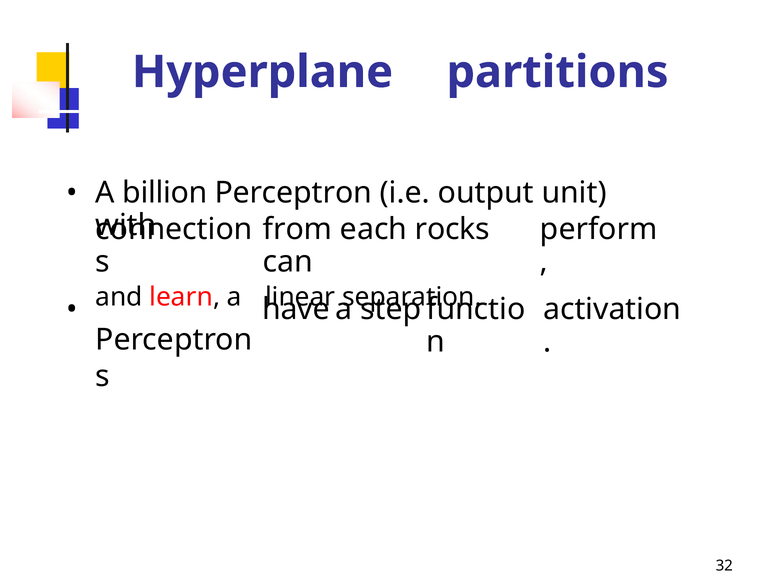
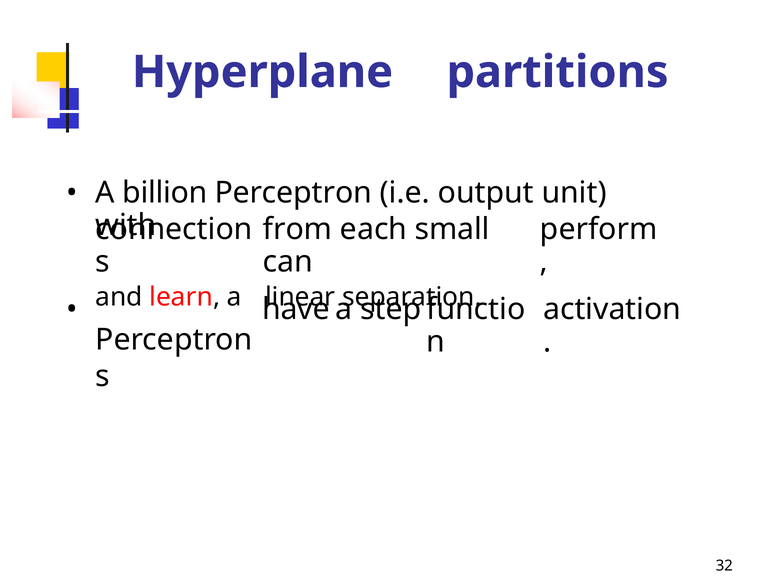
rocks: rocks -> small
